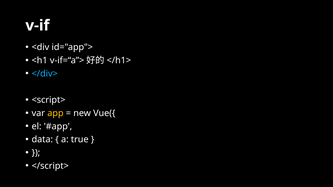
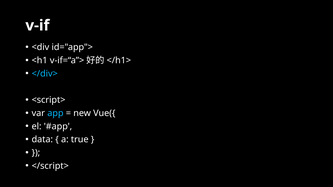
app colour: yellow -> light blue
